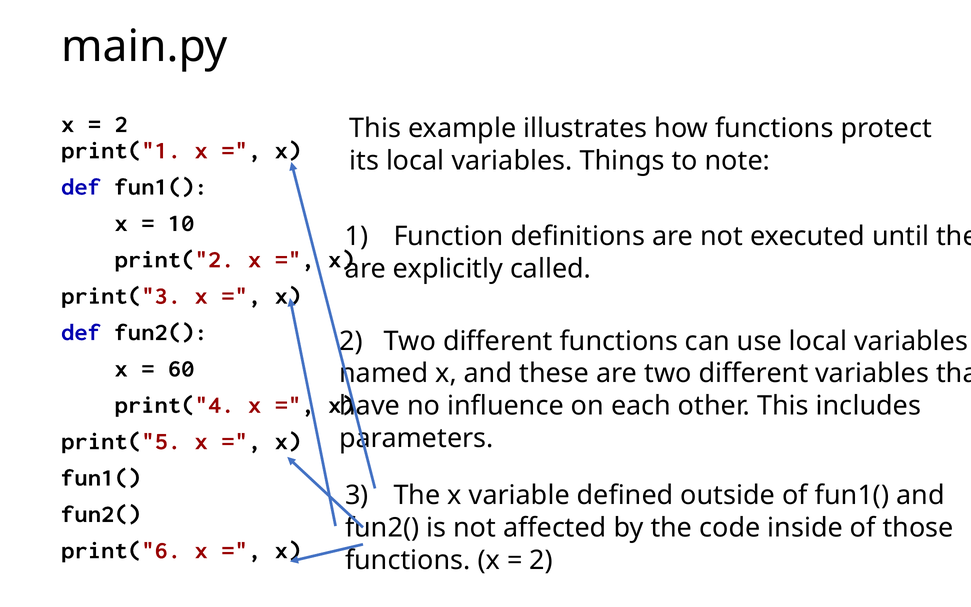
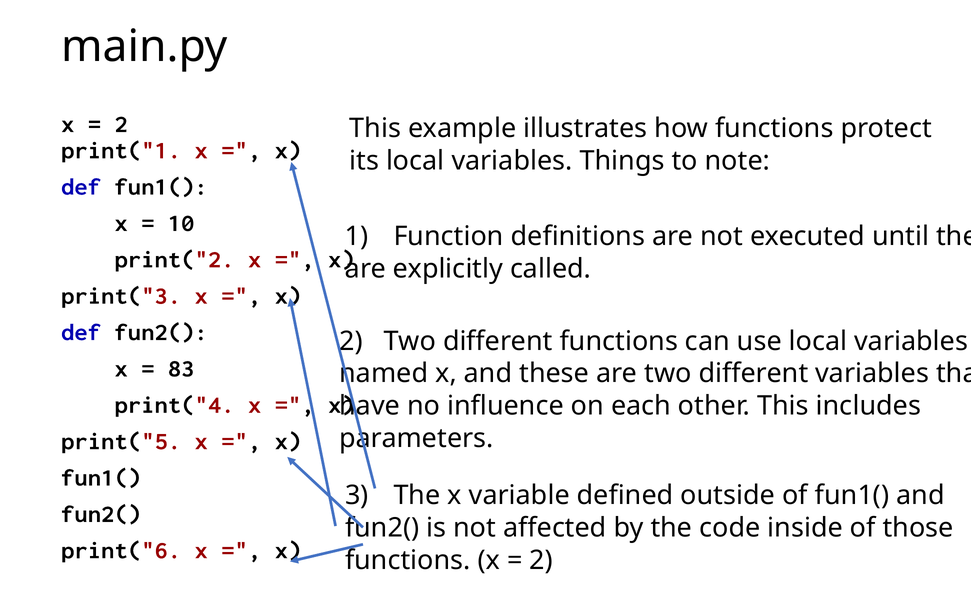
60: 60 -> 83
